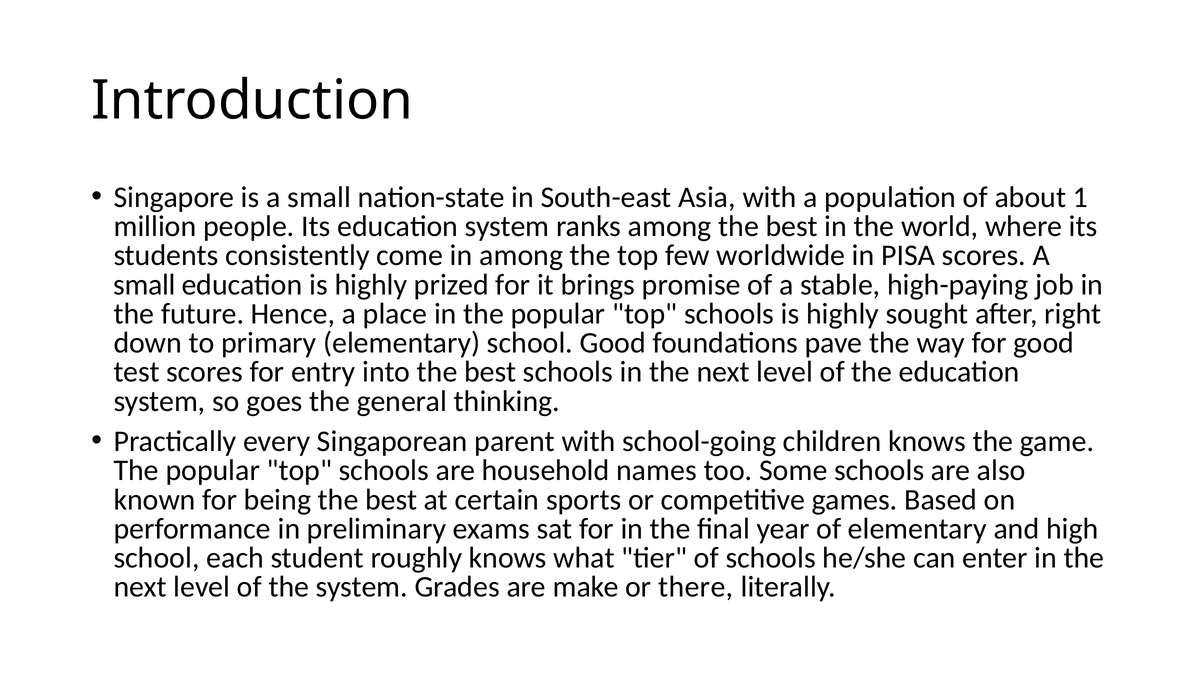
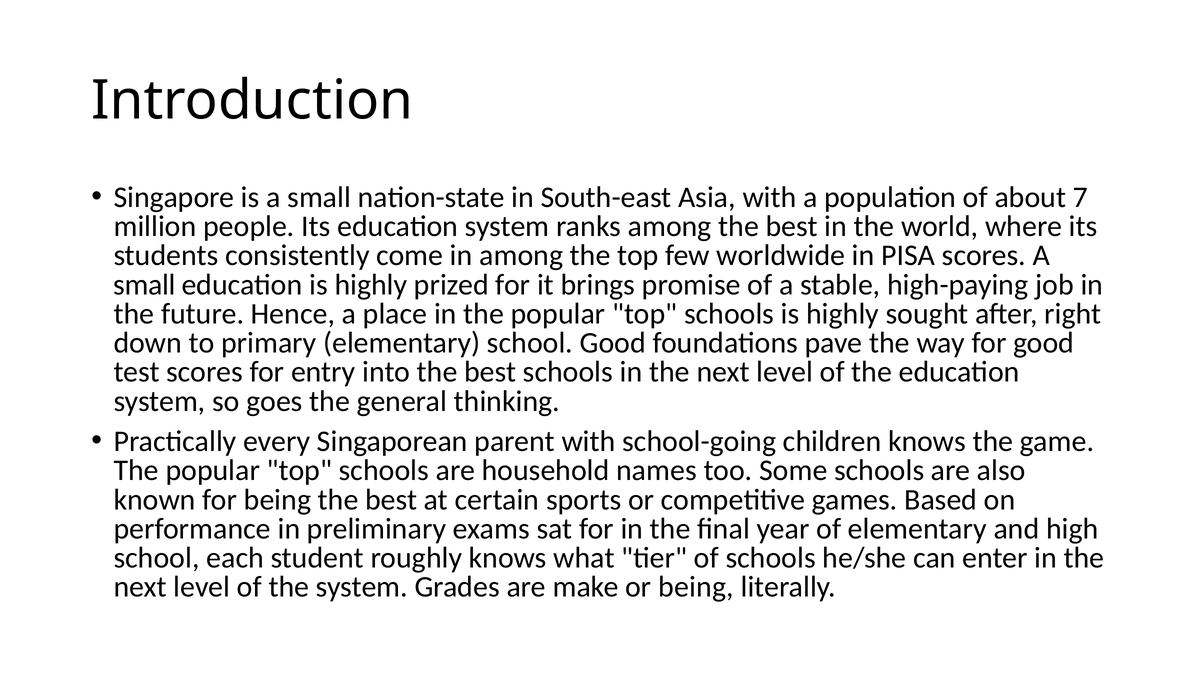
1: 1 -> 7
or there: there -> being
